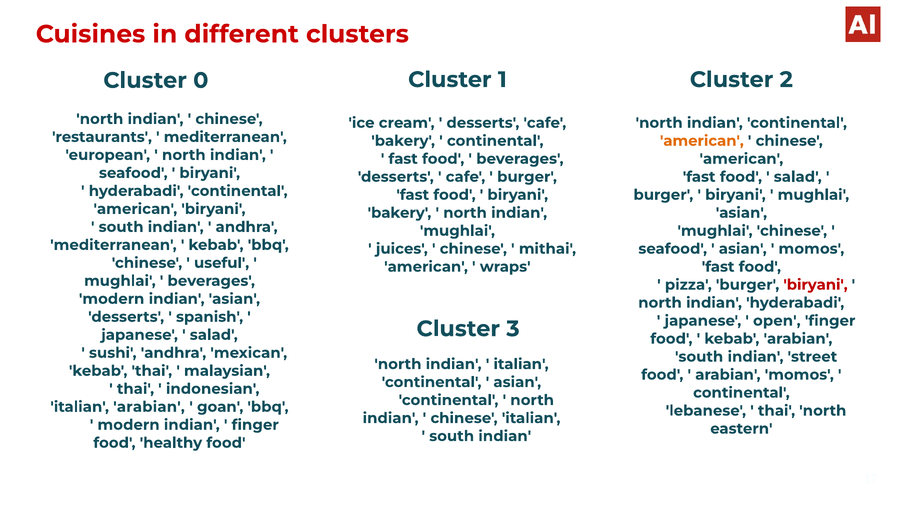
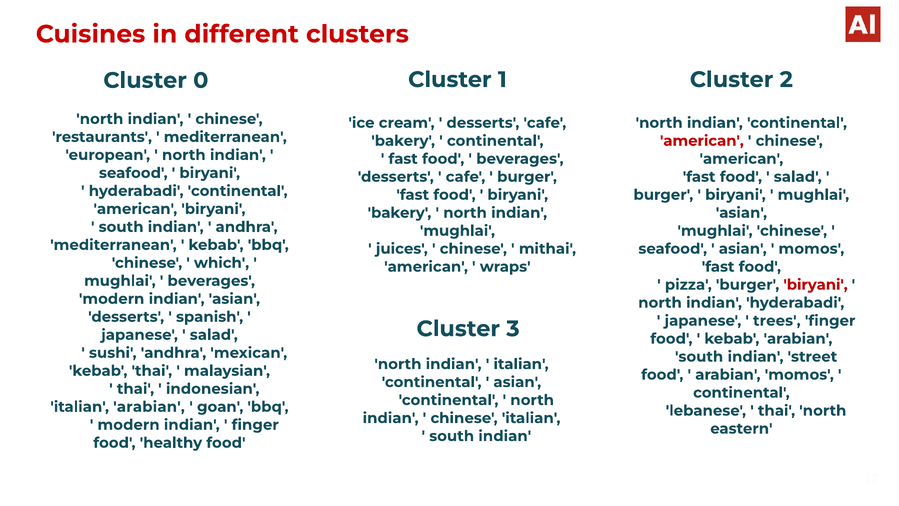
american at (702, 141) colour: orange -> red
useful: useful -> which
open: open -> trees
